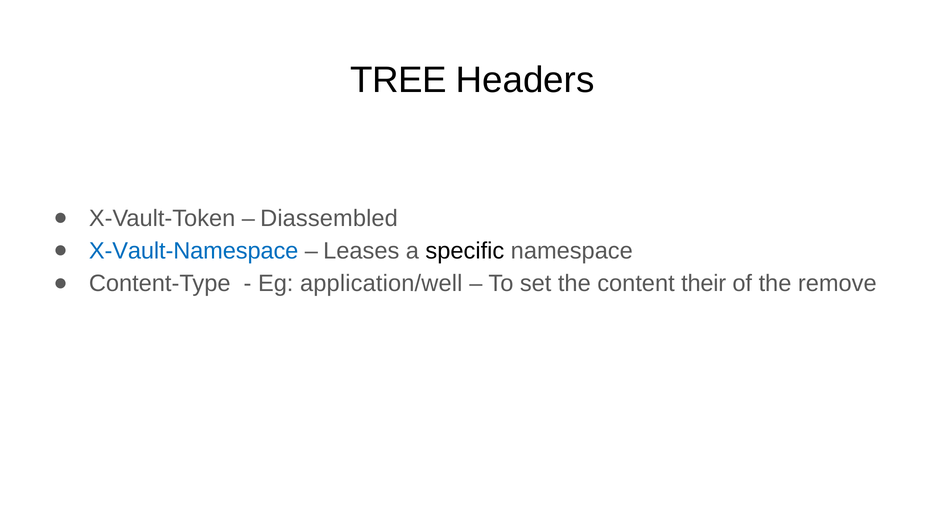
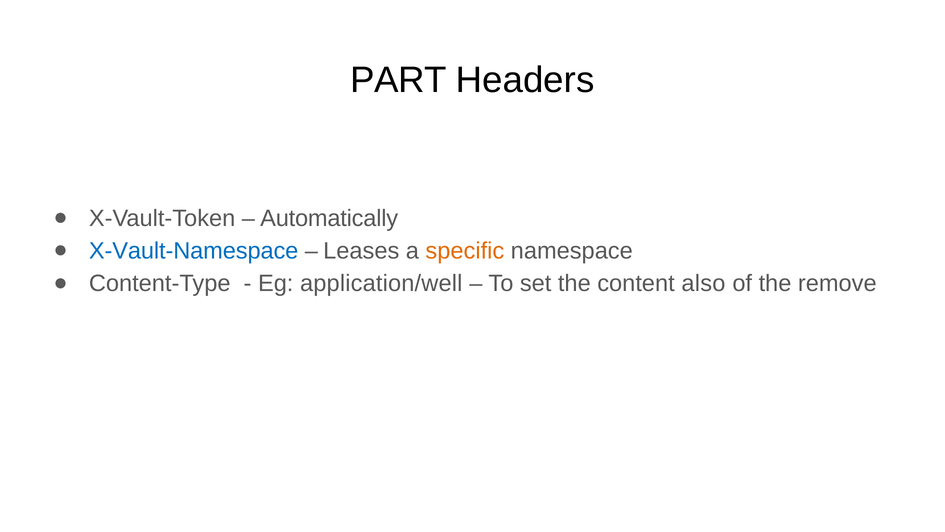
TREE: TREE -> PART
Diassembled: Diassembled -> Automatically
specific colour: black -> orange
their: their -> also
